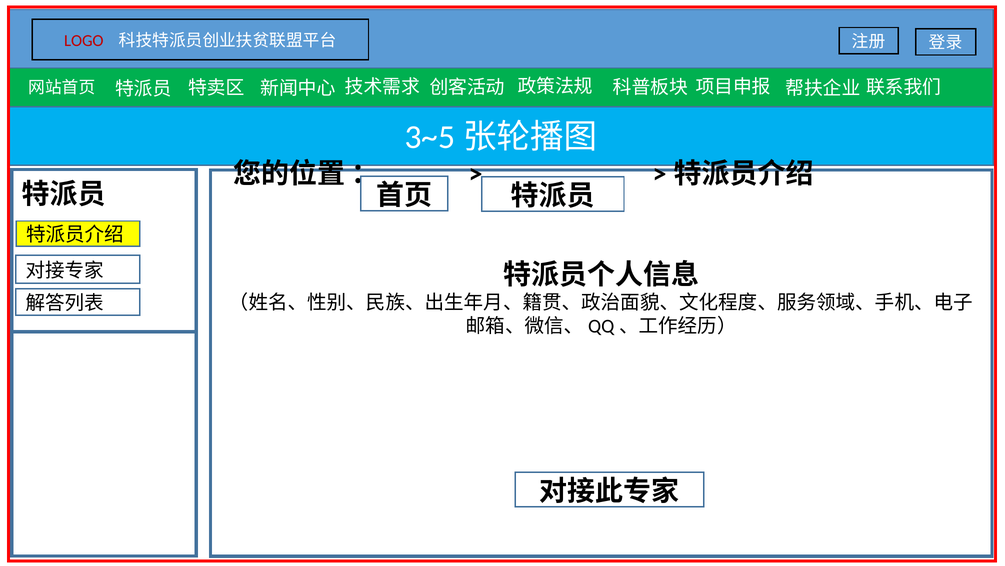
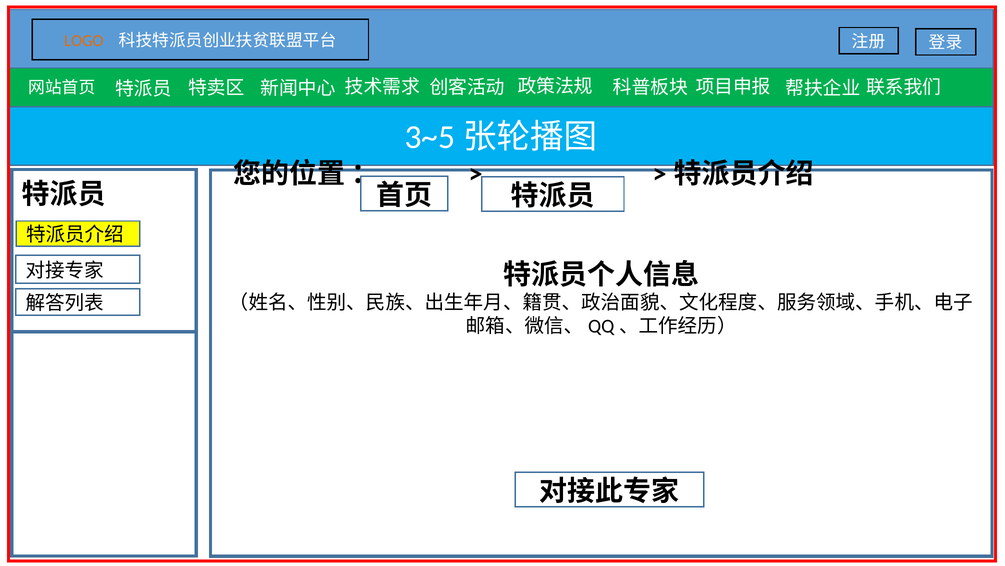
LOGO colour: red -> orange
